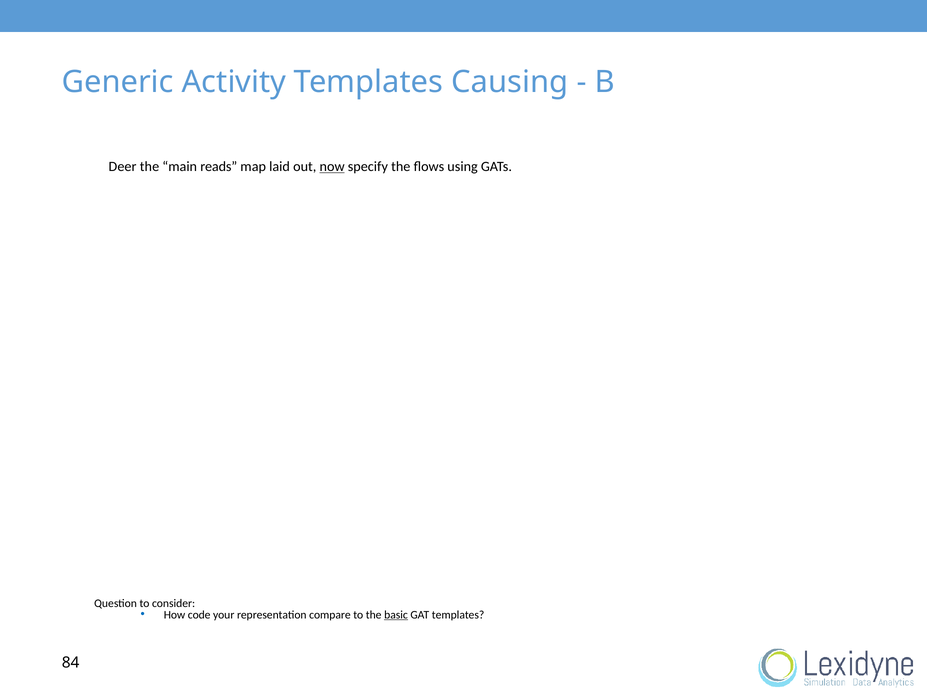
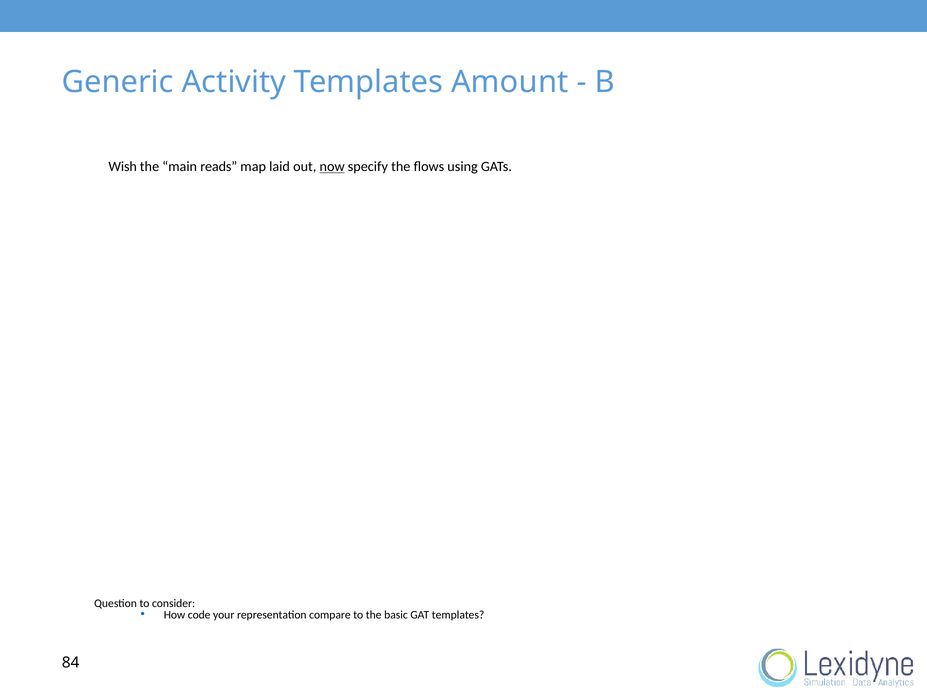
Causing: Causing -> Amount
Deer: Deer -> Wish
basic underline: present -> none
